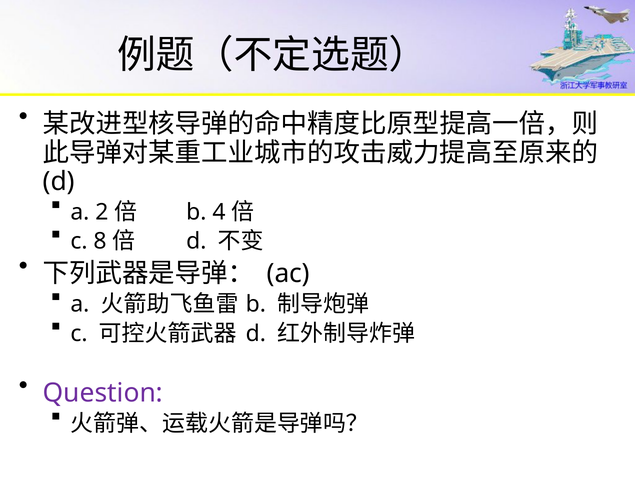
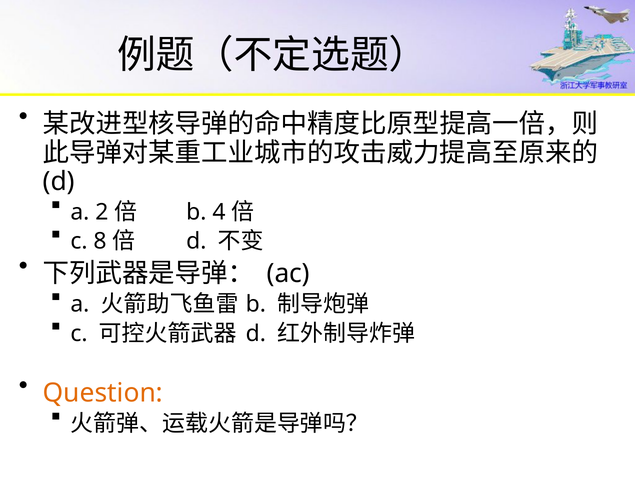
Question colour: purple -> orange
